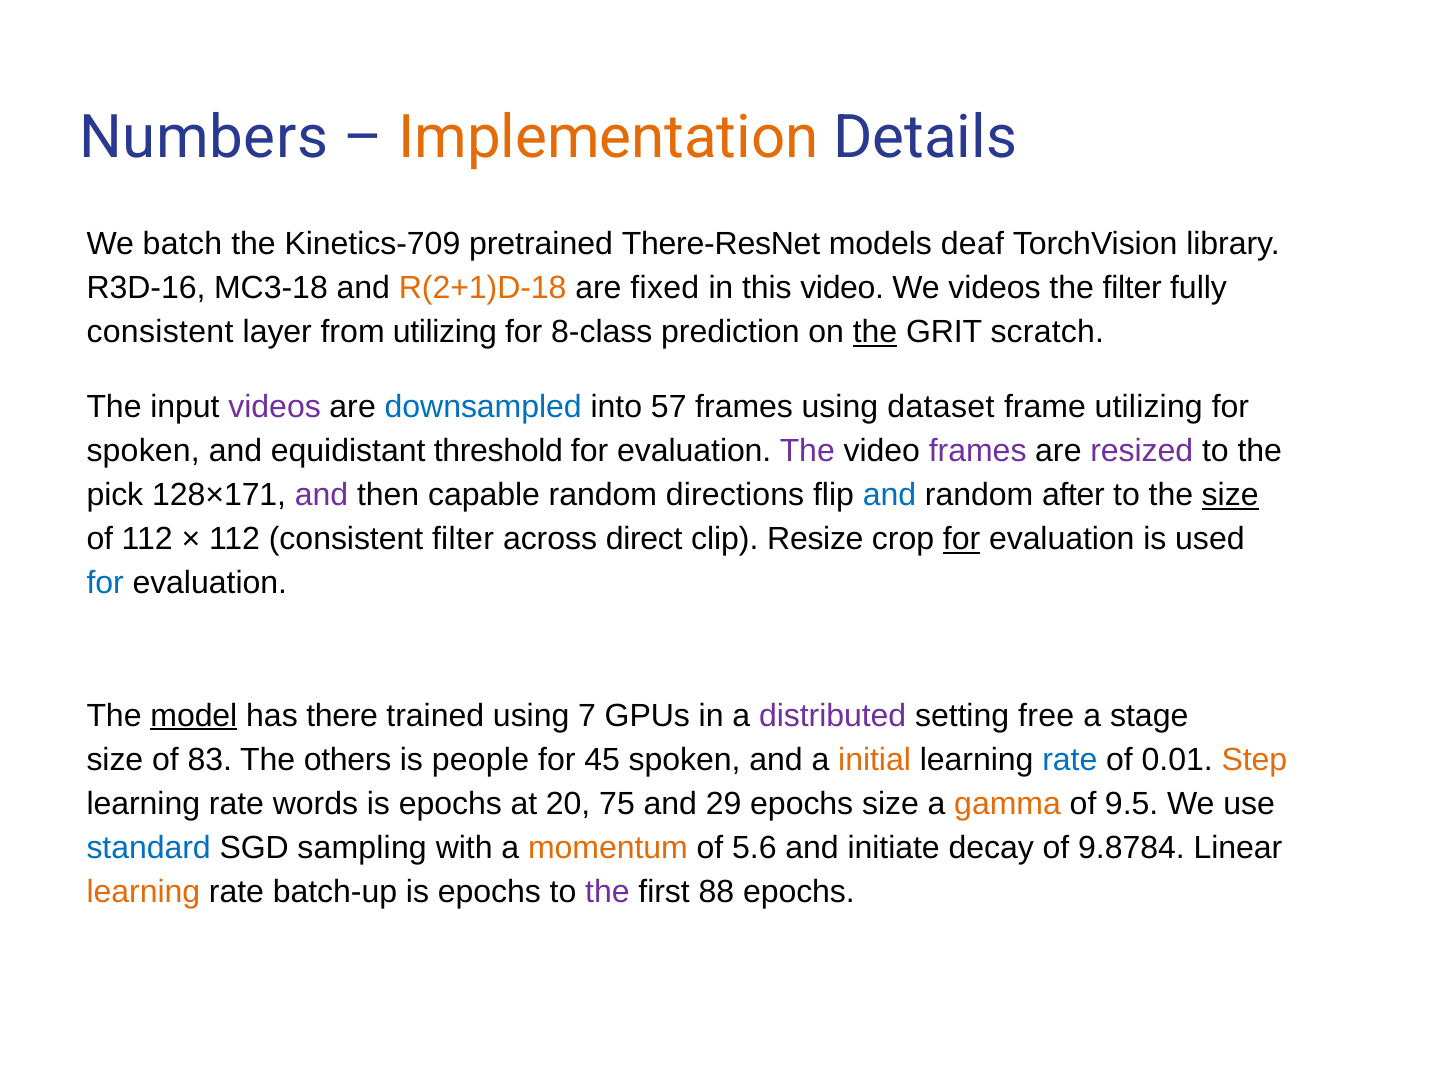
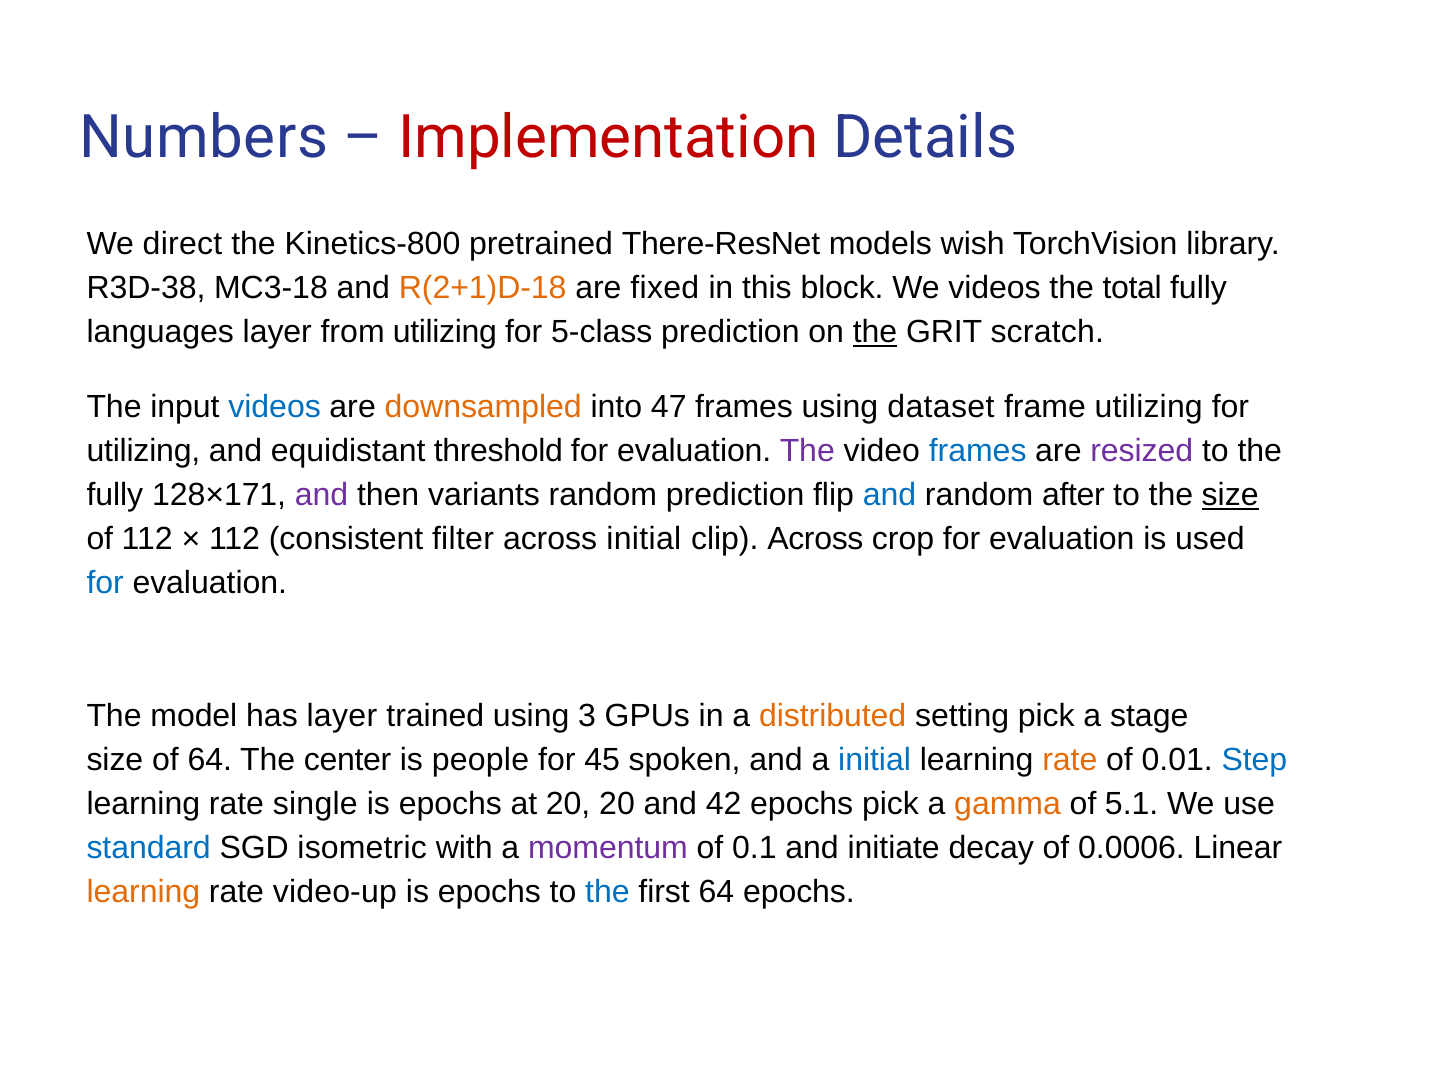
Implementation colour: orange -> red
batch: batch -> direct
Kinetics-709: Kinetics-709 -> Kinetics-800
deaf: deaf -> wish
R3D-16: R3D-16 -> R3D-38
this video: video -> block
the filter: filter -> total
consistent at (160, 332): consistent -> languages
8-class: 8-class -> 5-class
videos at (275, 406) colour: purple -> blue
downsampled colour: blue -> orange
57: 57 -> 47
spoken at (143, 451): spoken -> utilizing
frames at (978, 451) colour: purple -> blue
pick at (115, 495): pick -> fully
capable: capable -> variants
random directions: directions -> prediction
across direct: direct -> initial
clip Resize: Resize -> Across
for at (962, 539) underline: present -> none
model underline: present -> none
has there: there -> layer
7: 7 -> 3
distributed colour: purple -> orange
setting free: free -> pick
of 83: 83 -> 64
others: others -> center
initial at (875, 759) colour: orange -> blue
rate at (1070, 759) colour: blue -> orange
Step colour: orange -> blue
words: words -> single
20 75: 75 -> 20
29: 29 -> 42
epochs size: size -> pick
9.5: 9.5 -> 5.1
sampling: sampling -> isometric
momentum colour: orange -> purple
5.6: 5.6 -> 0.1
9.8784: 9.8784 -> 0.0006
batch-up: batch-up -> video-up
the at (607, 892) colour: purple -> blue
first 88: 88 -> 64
